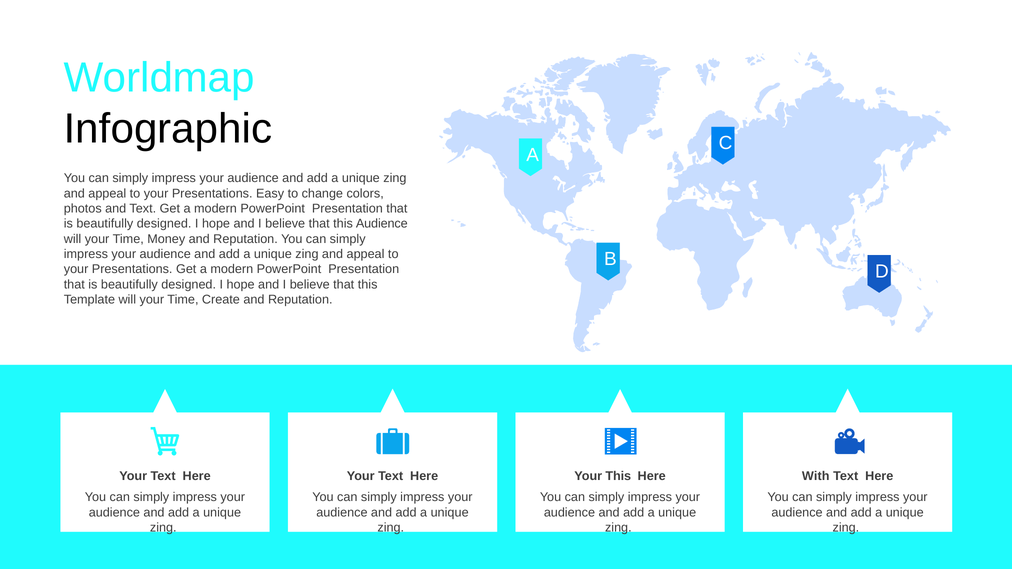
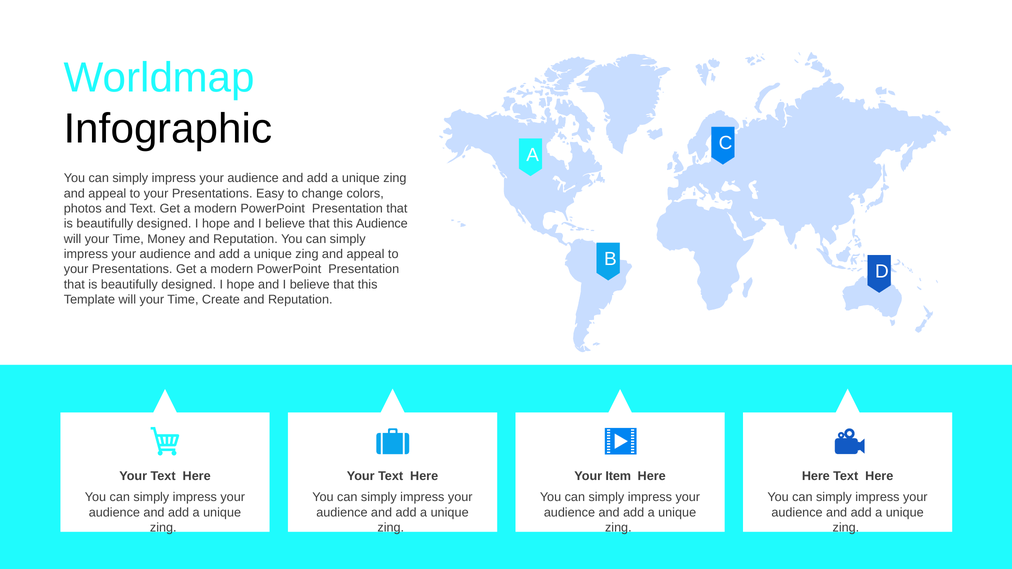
Your This: This -> Item
With at (816, 476): With -> Here
